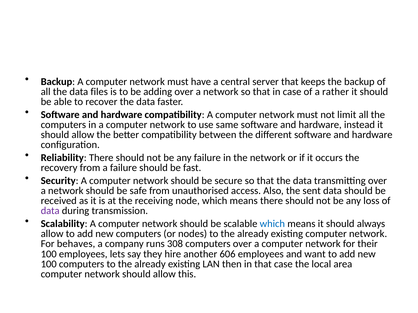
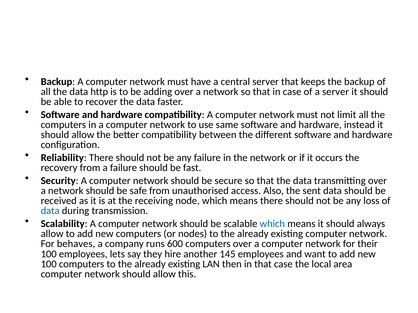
files: files -> http
a rather: rather -> server
data at (50, 211) colour: purple -> blue
308: 308 -> 600
606: 606 -> 145
